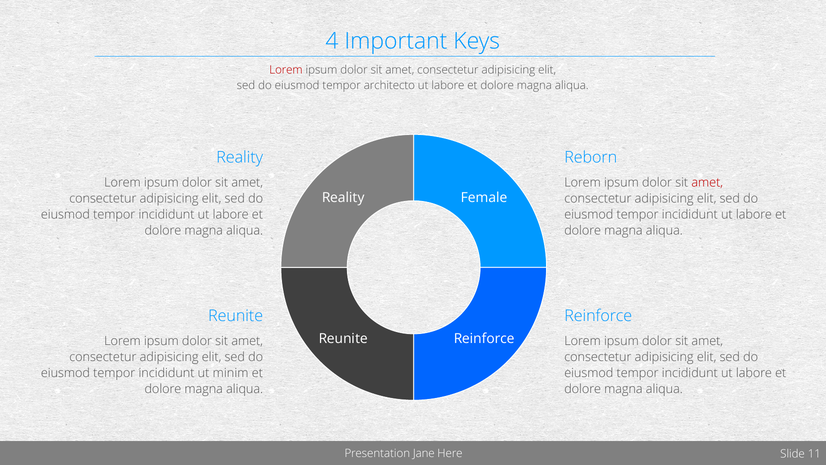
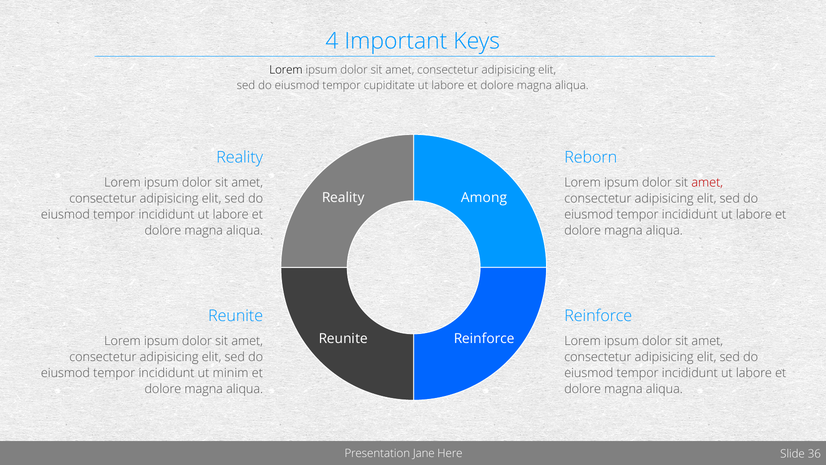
Lorem at (286, 70) colour: red -> black
architecto: architecto -> cupiditate
Female: Female -> Among
11: 11 -> 36
